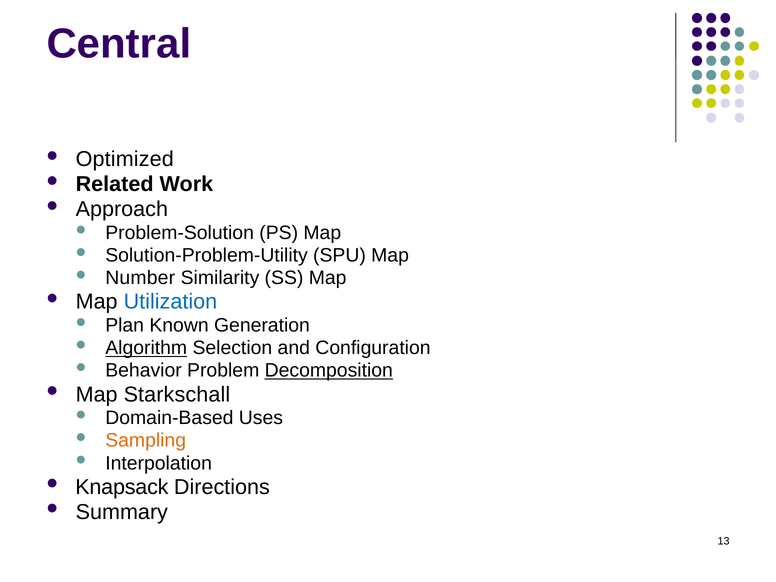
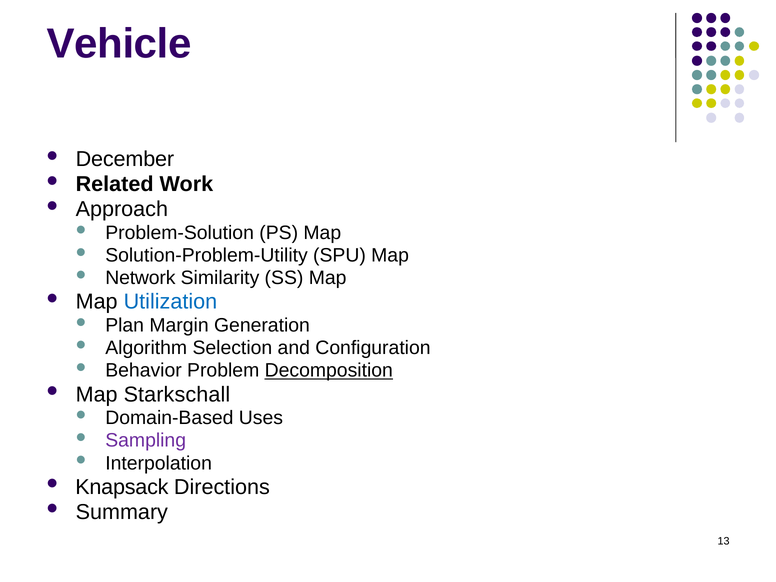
Central: Central -> Vehicle
Optimized: Optimized -> December
Number: Number -> Network
Known: Known -> Margin
Algorithm underline: present -> none
Sampling colour: orange -> purple
